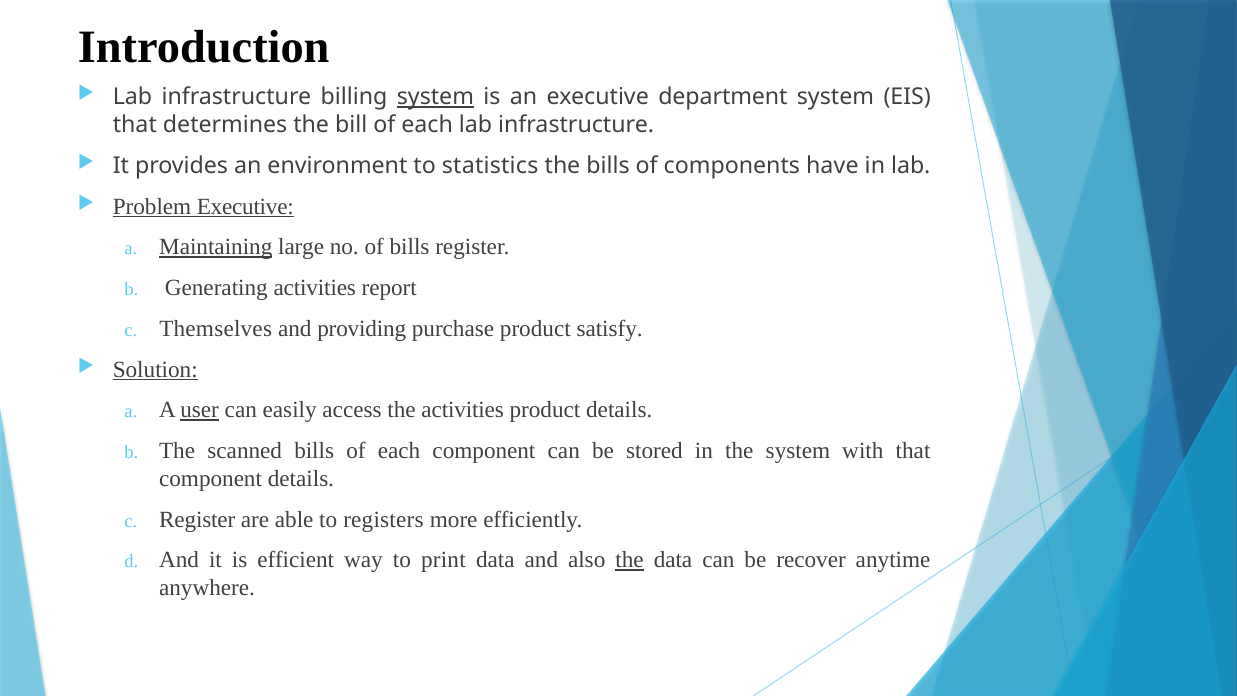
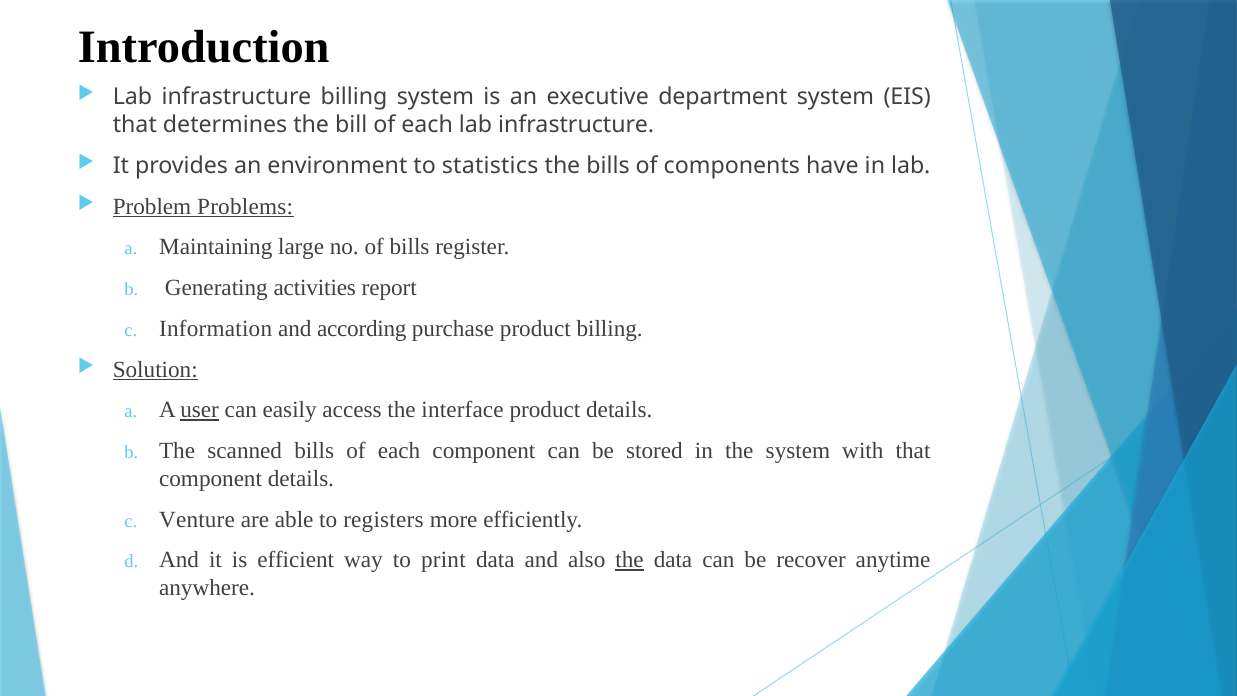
system at (435, 97) underline: present -> none
Problem Executive: Executive -> Problems
Maintaining underline: present -> none
Themselves: Themselves -> Information
providing: providing -> according
product satisfy: satisfy -> billing
the activities: activities -> interface
Register at (197, 519): Register -> Venture
